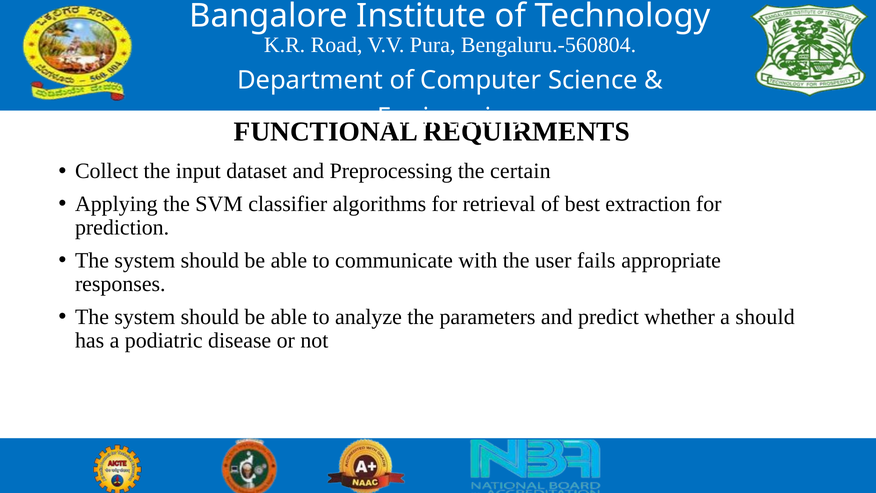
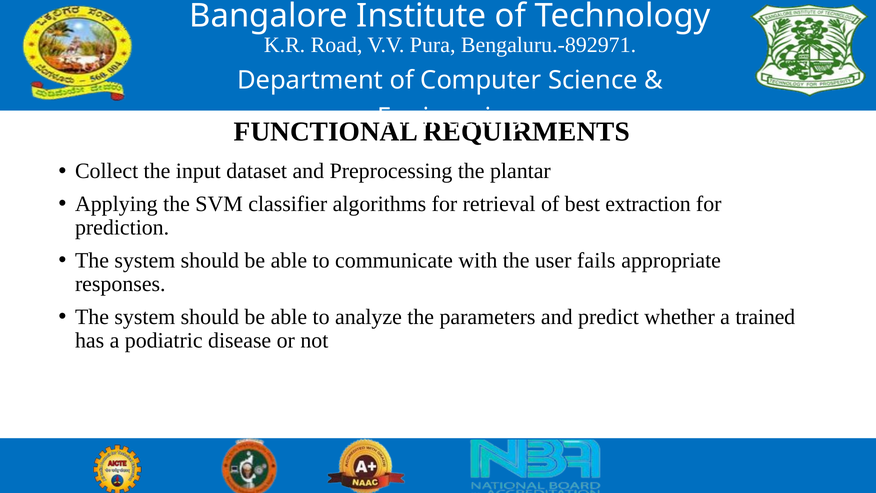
Bengaluru.-560804: Bengaluru.-560804 -> Bengaluru.-892971
certain: certain -> plantar
a should: should -> trained
